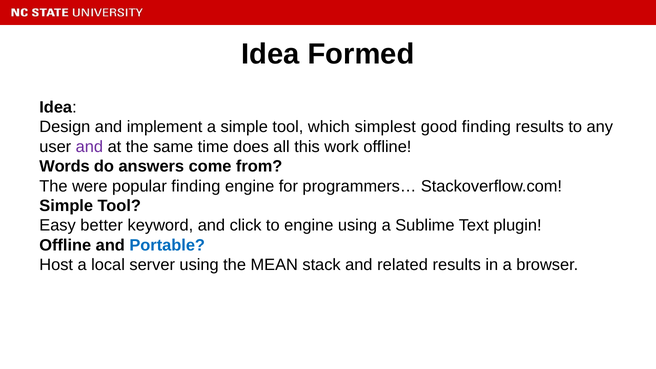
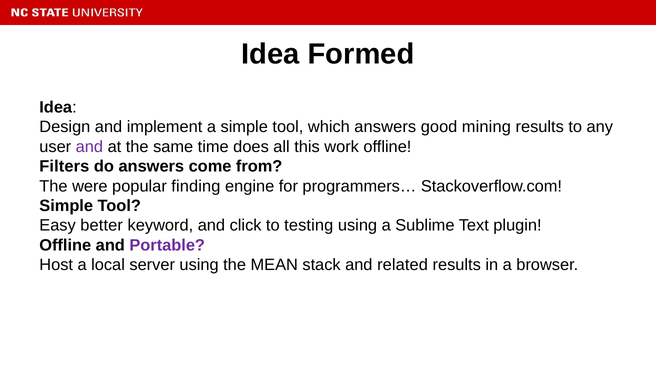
which simplest: simplest -> answers
good finding: finding -> mining
Words: Words -> Filters
to engine: engine -> testing
Portable colour: blue -> purple
